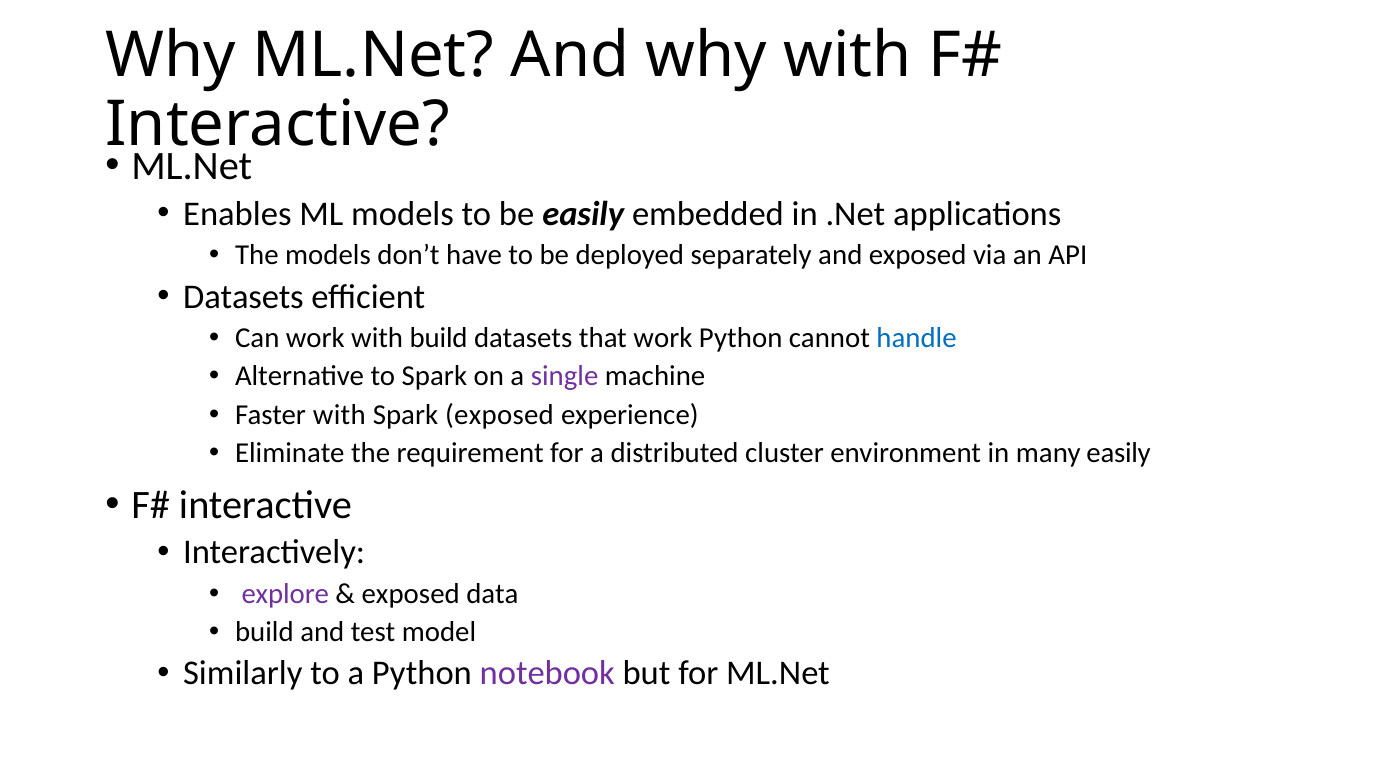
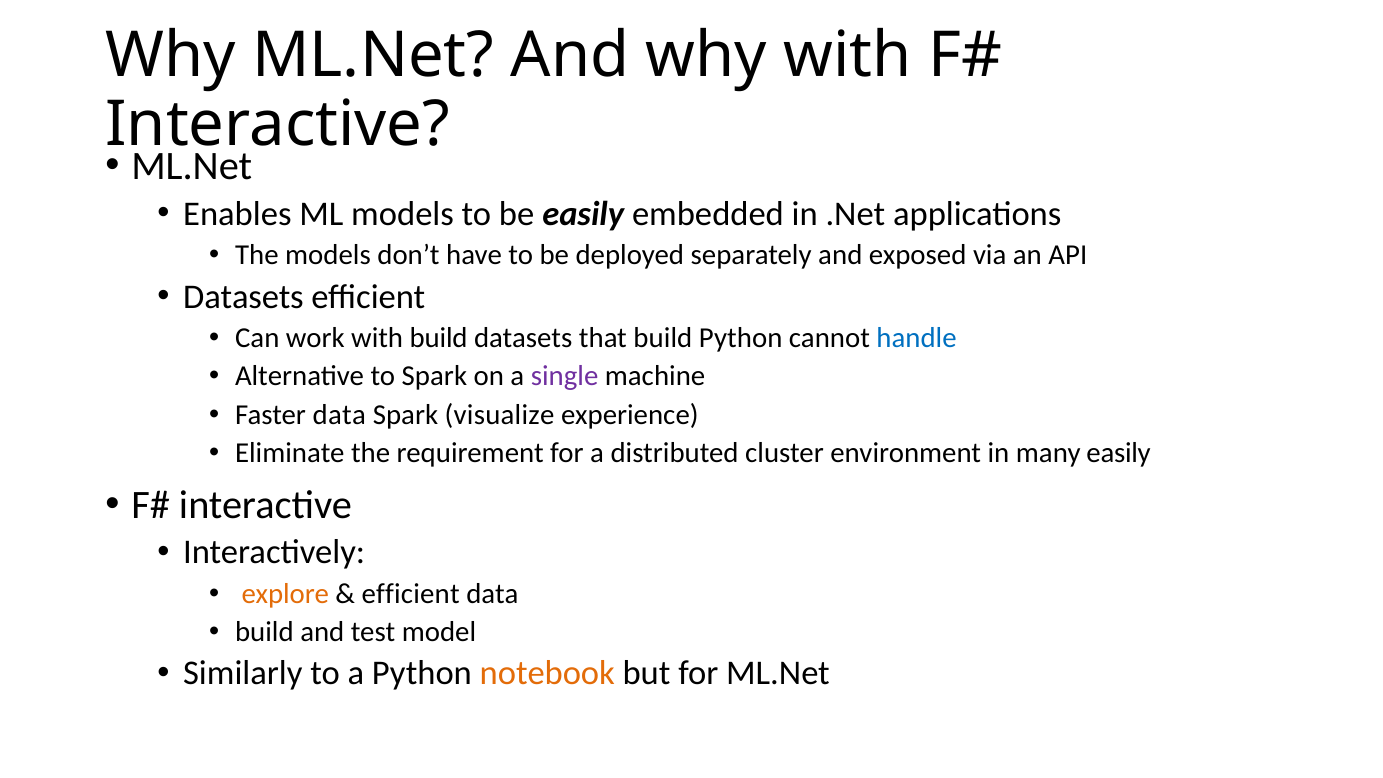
that work: work -> build
Faster with: with -> data
Spark exposed: exposed -> visualize
explore colour: purple -> orange
exposed at (411, 594): exposed -> efficient
notebook colour: purple -> orange
